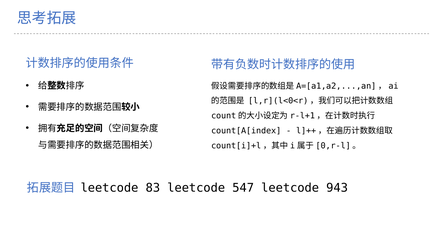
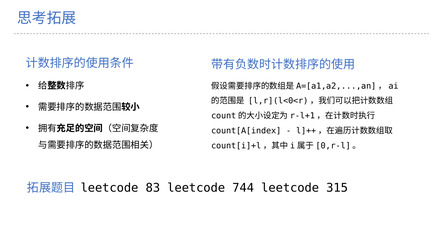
547: 547 -> 744
943: 943 -> 315
